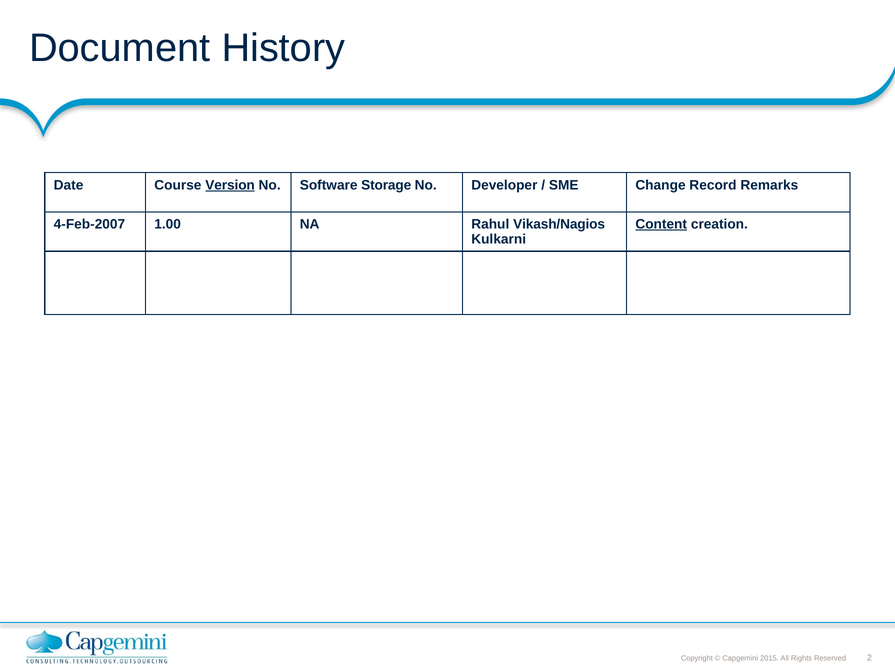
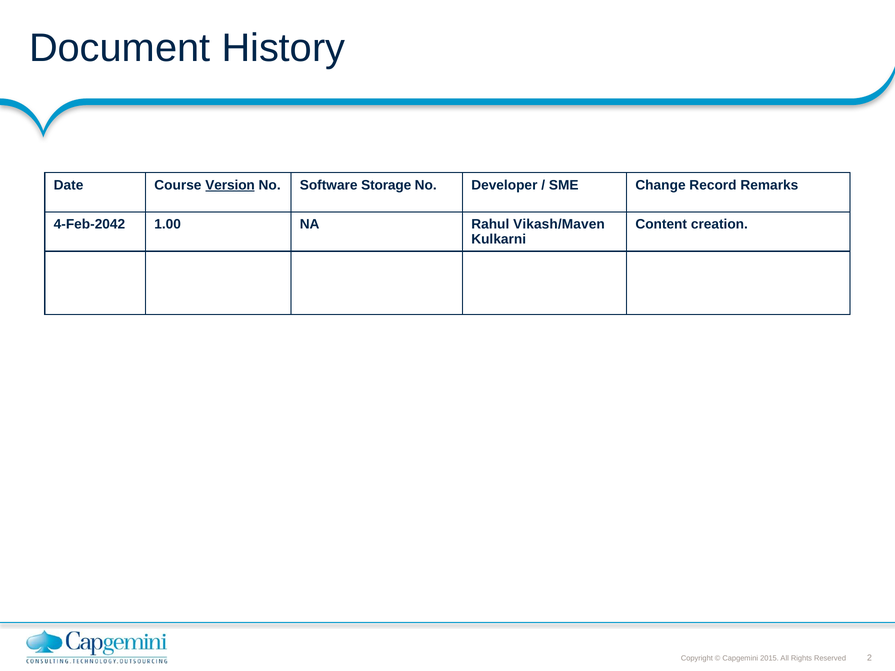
4-Feb-2007: 4-Feb-2007 -> 4-Feb-2042
Vikash/Nagios: Vikash/Nagios -> Vikash/Maven
Content underline: present -> none
